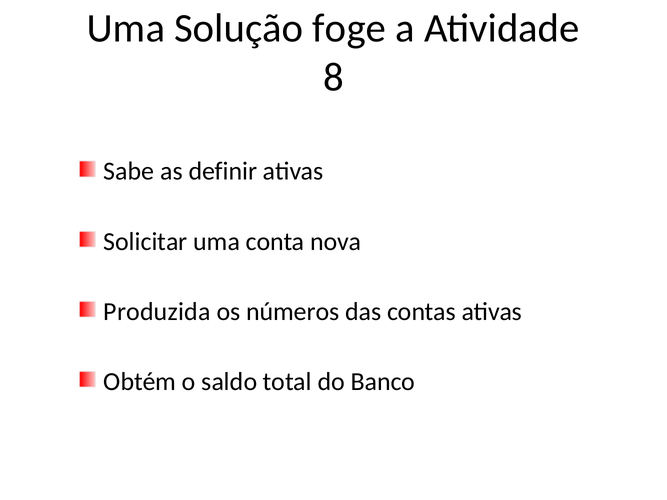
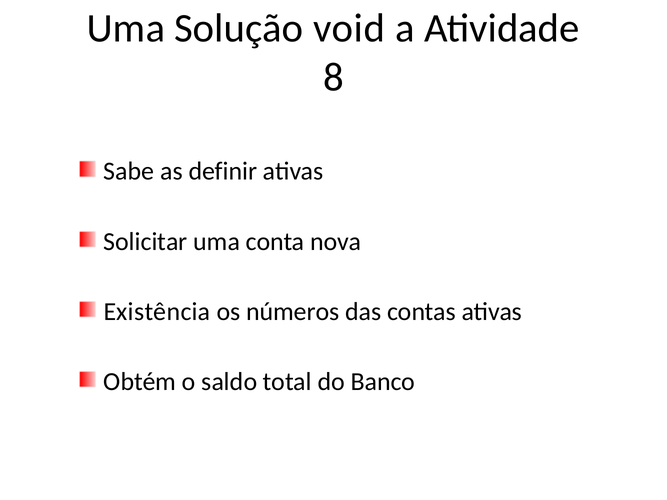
foge: foge -> void
Produzida: Produzida -> Existência
